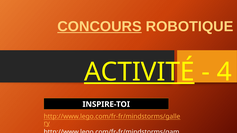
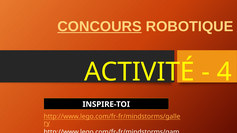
ACTIVITÉ underline: present -> none
